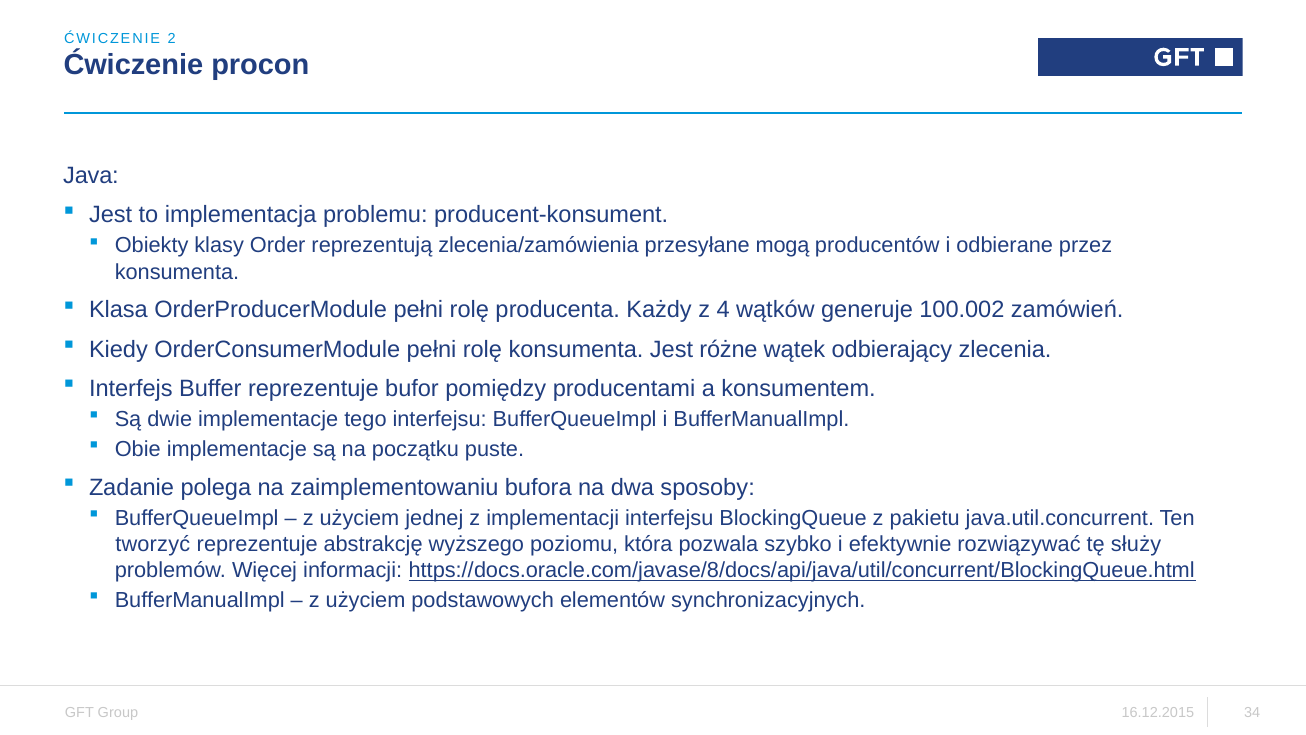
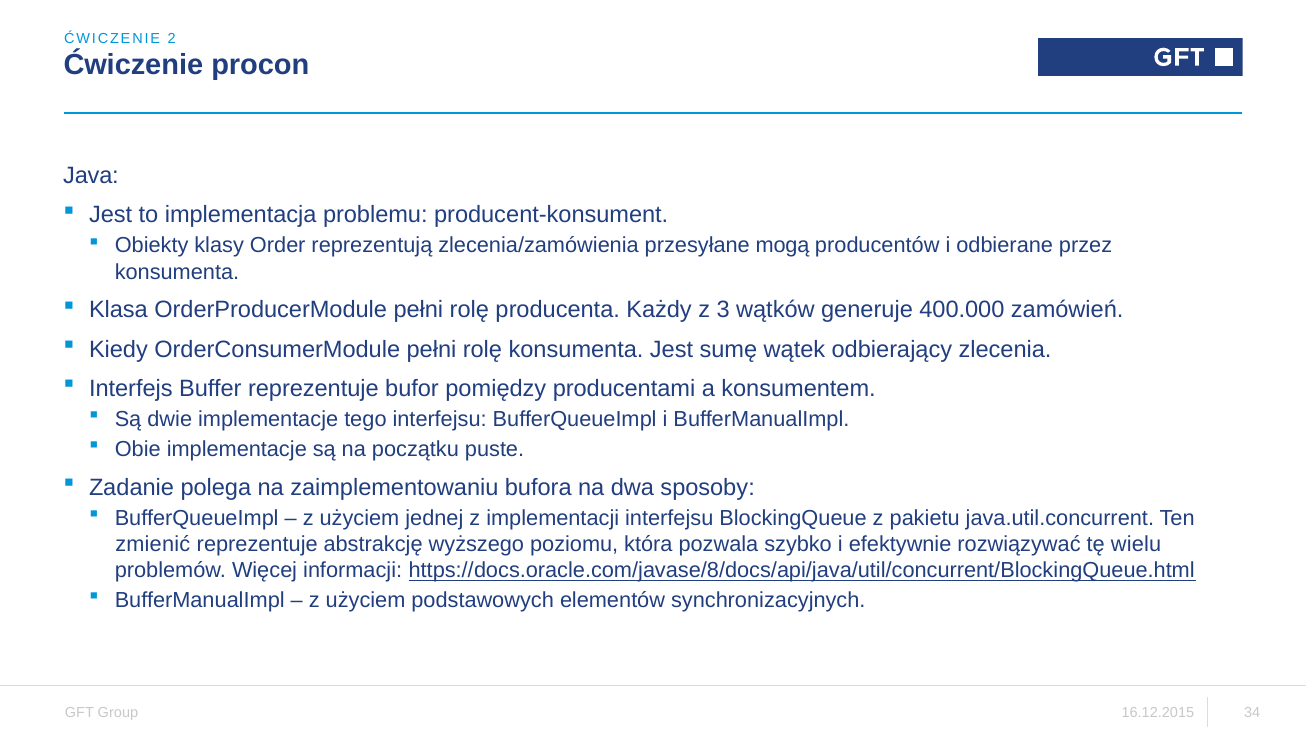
4: 4 -> 3
100.002: 100.002 -> 400.000
różne: różne -> sumę
tworzyć: tworzyć -> zmienić
służy: służy -> wielu
